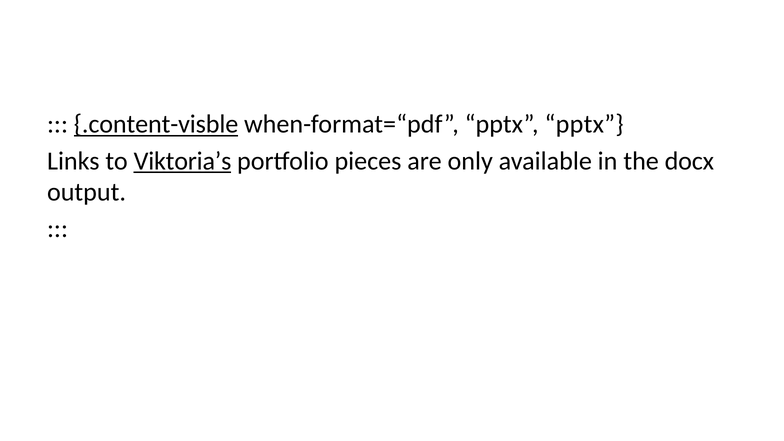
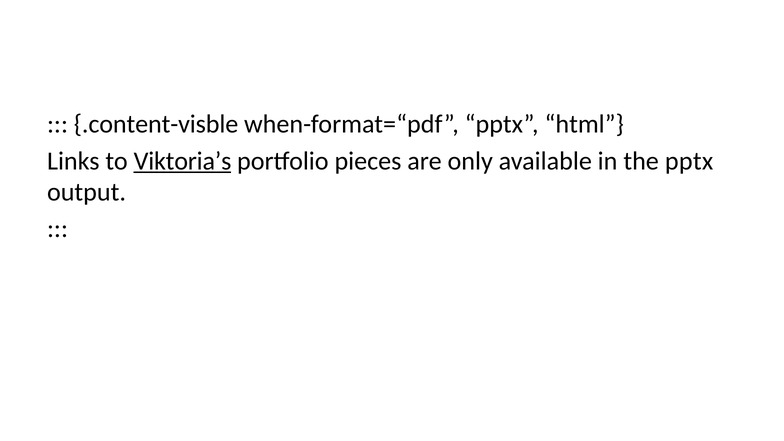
.content-visble underline: present -> none
pptx pptx: pptx -> html
the docx: docx -> pptx
